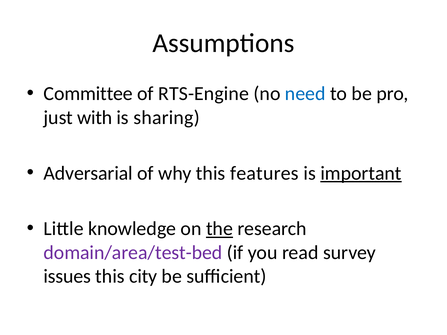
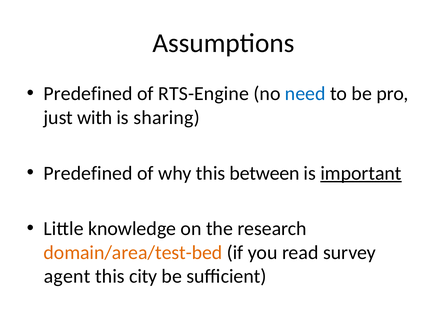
Committee at (88, 94): Committee -> Predefined
Adversarial at (88, 173): Adversarial -> Predefined
features: features -> between
the underline: present -> none
domain/area/test-bed colour: purple -> orange
issues: issues -> agent
